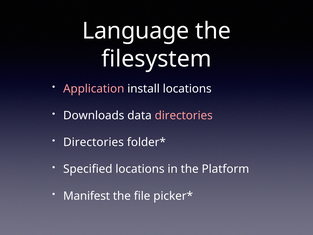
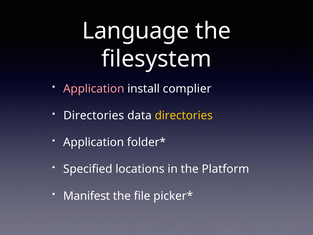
install locations: locations -> complier
Downloads at (94, 115): Downloads -> Directories
directories at (184, 115) colour: pink -> yellow
Directories at (94, 142): Directories -> Application
